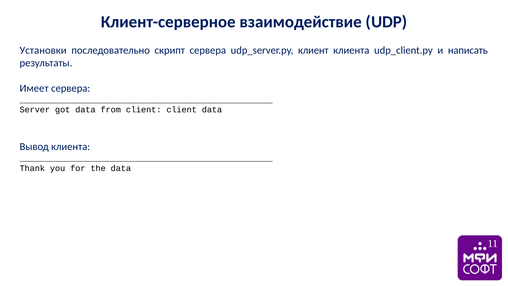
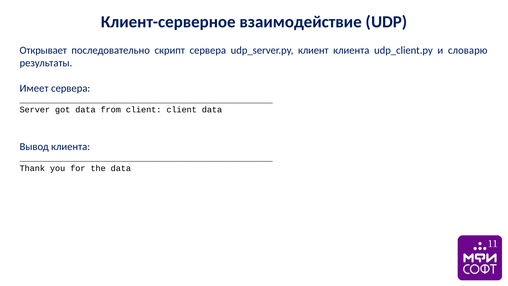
Установки: Установки -> Открывает
написать: написать -> словарю
